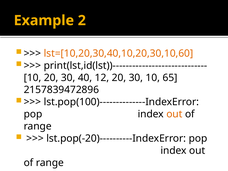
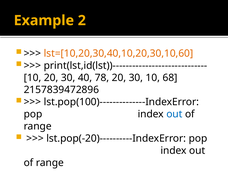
12: 12 -> 78
65: 65 -> 68
out at (174, 114) colour: orange -> blue
